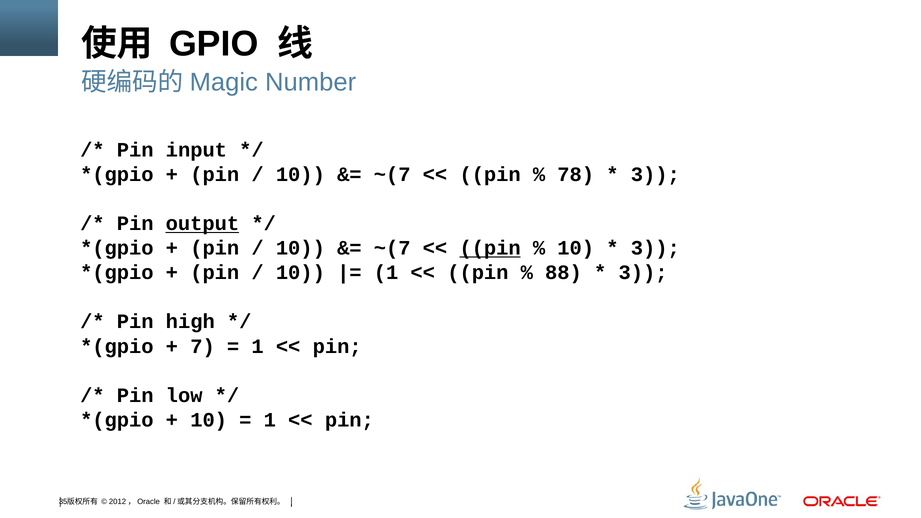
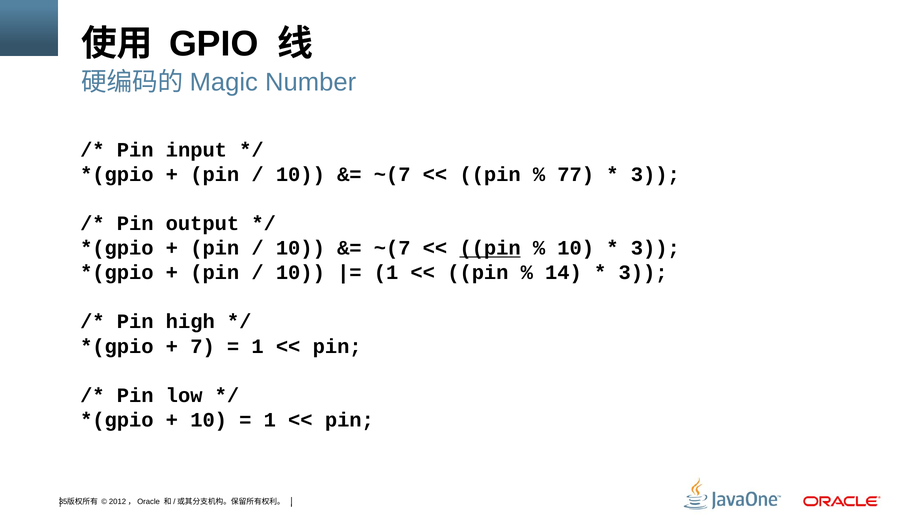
78: 78 -> 77
output underline: present -> none
88: 88 -> 14
